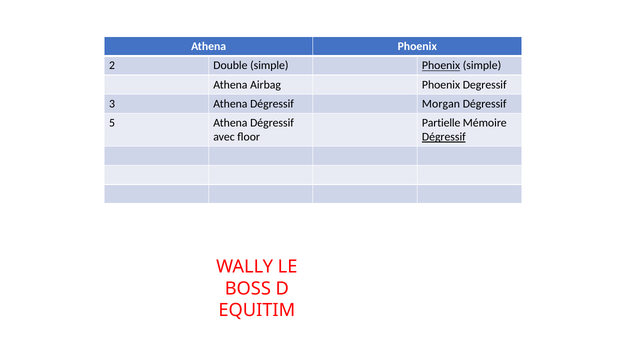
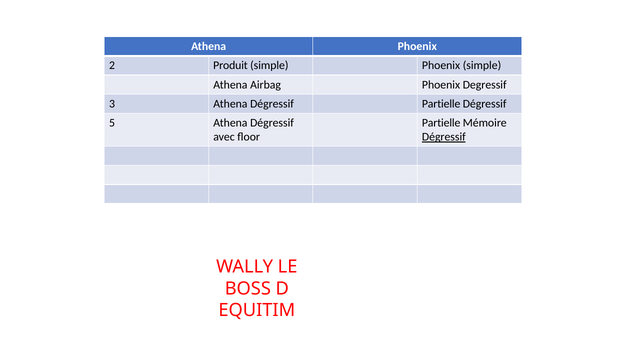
Double: Double -> Produit
Phoenix at (441, 66) underline: present -> none
Dégressif Morgan: Morgan -> Partielle
